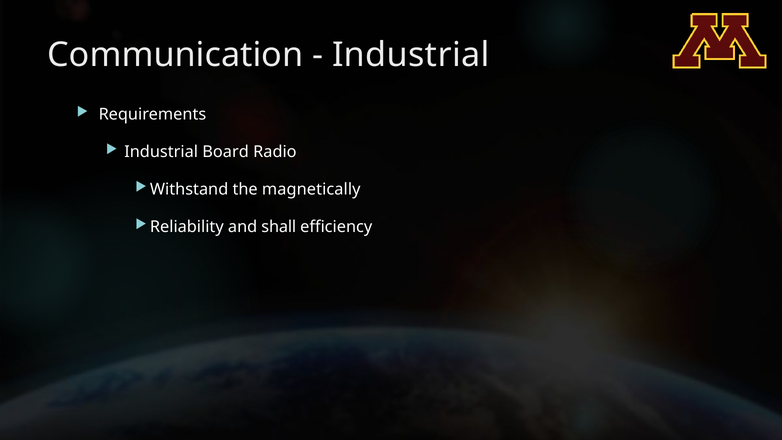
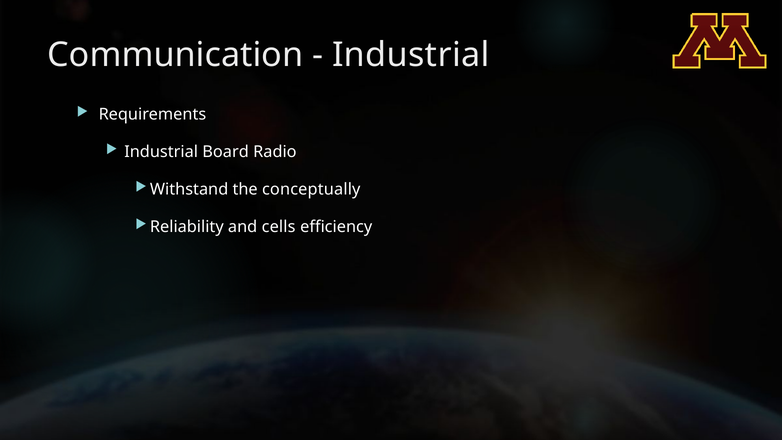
magnetically: magnetically -> conceptually
shall: shall -> cells
